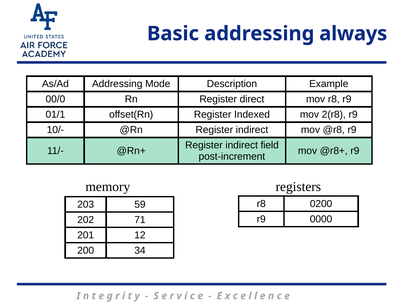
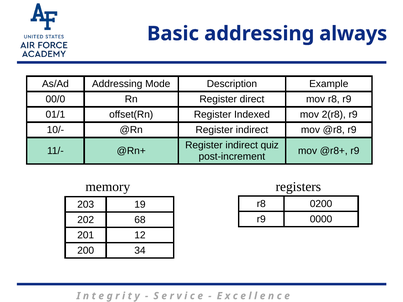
field: field -> quiz
59: 59 -> 19
71: 71 -> 68
